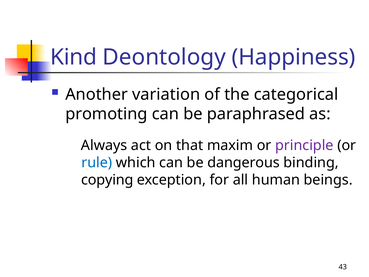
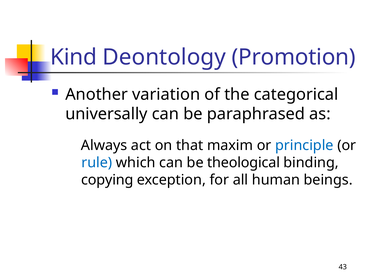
Happiness: Happiness -> Promotion
promoting: promoting -> universally
principle colour: purple -> blue
dangerous: dangerous -> theological
